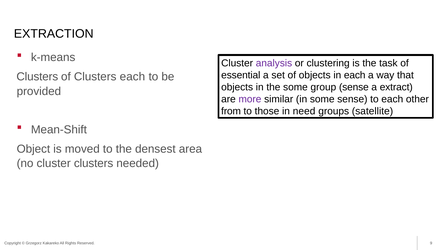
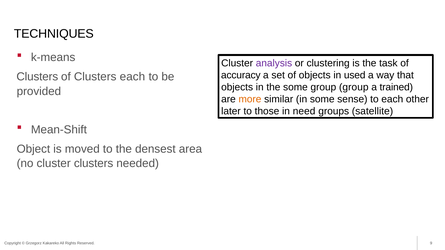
EXTRACTION: EXTRACTION -> TECHNIQUES
essential: essential -> accuracy
in each: each -> used
group sense: sense -> group
extract: extract -> trained
more colour: purple -> orange
from: from -> later
